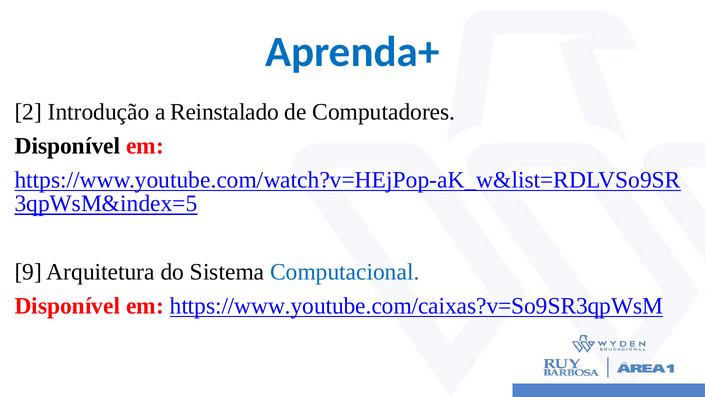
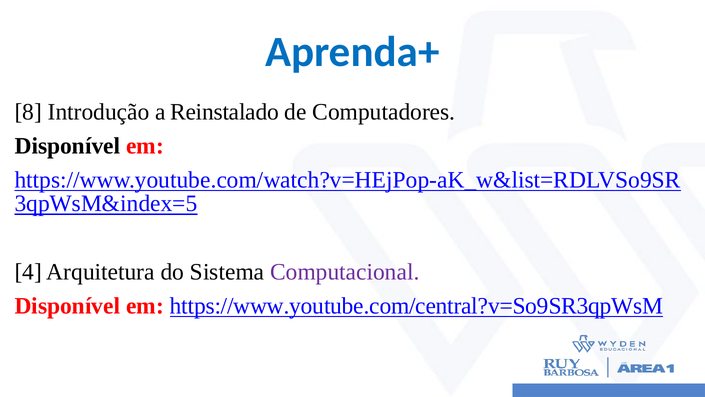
2: 2 -> 8
9: 9 -> 4
Computacional colour: blue -> purple
https://www.youtube.com/caixas?v=So9SR3qpWsM: https://www.youtube.com/caixas?v=So9SR3qpWsM -> https://www.youtube.com/central?v=So9SR3qpWsM
